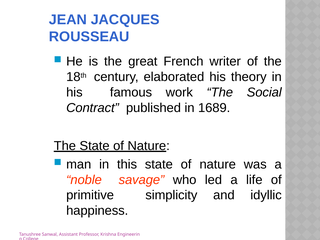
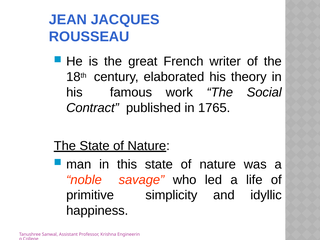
1689: 1689 -> 1765
